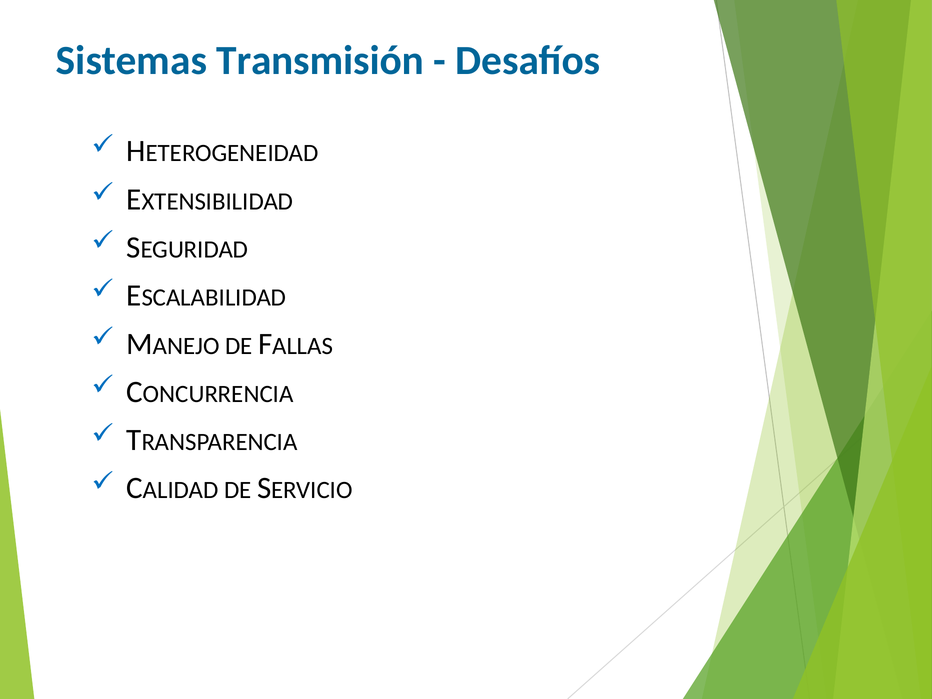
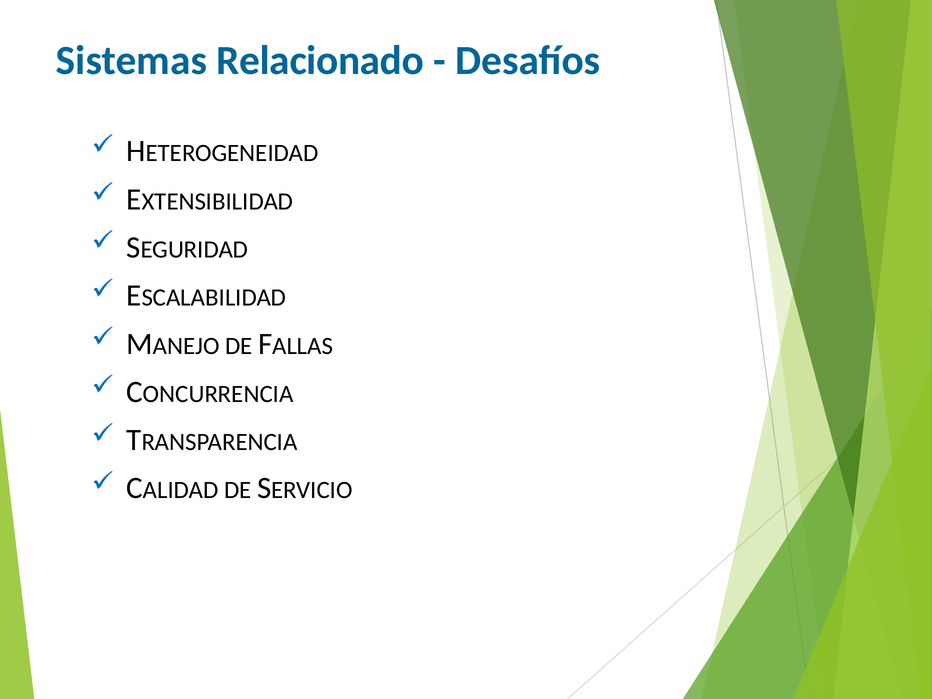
Transmisión: Transmisión -> Relacionado
